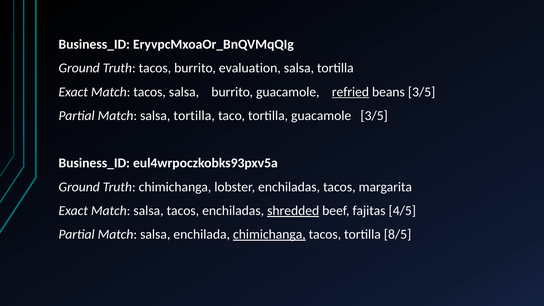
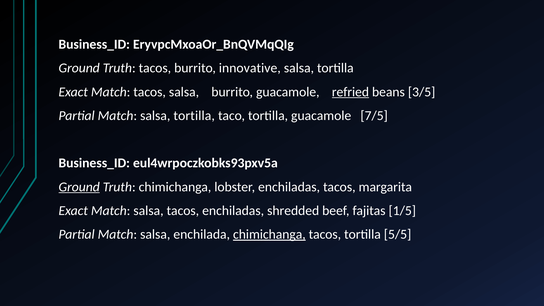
evaluation: evaluation -> innovative
guacamole 3/5: 3/5 -> 7/5
Ground at (79, 187) underline: none -> present
shredded underline: present -> none
4/5: 4/5 -> 1/5
8/5: 8/5 -> 5/5
